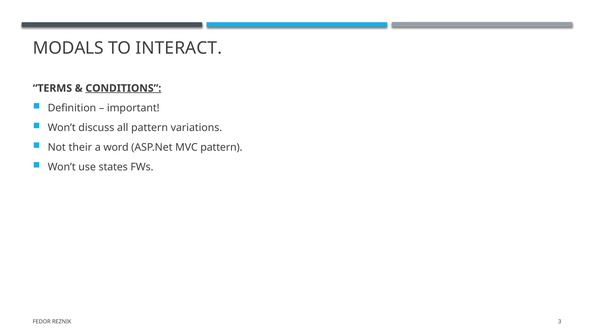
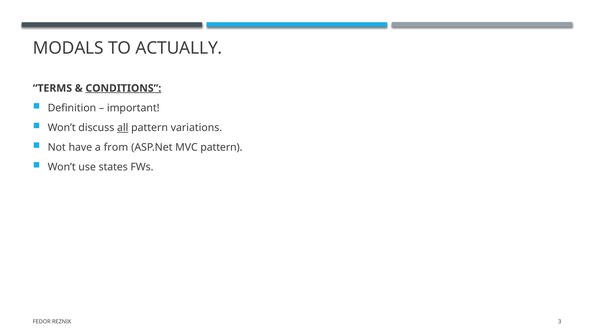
INTERACT: INTERACT -> ACTUALLY
all underline: none -> present
their: their -> have
word: word -> from
